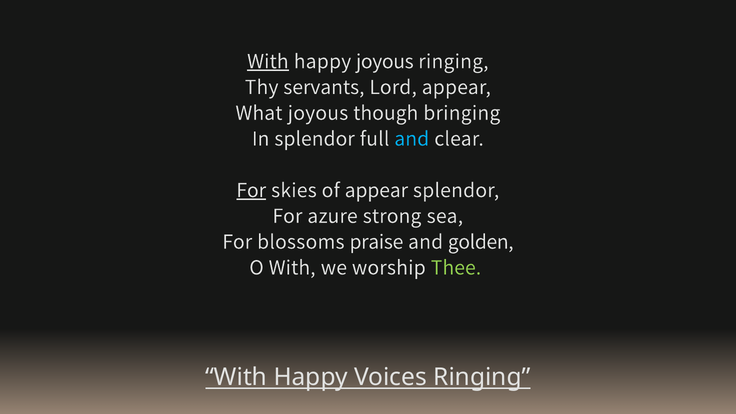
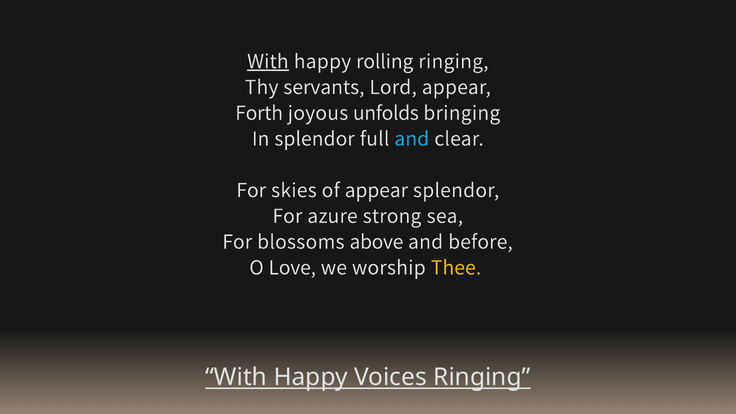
happy joyous: joyous -> rolling
What: What -> Forth
though: though -> unfolds
For at (251, 190) underline: present -> none
praise: praise -> above
golden: golden -> before
O With: With -> Love
Thee colour: light green -> yellow
